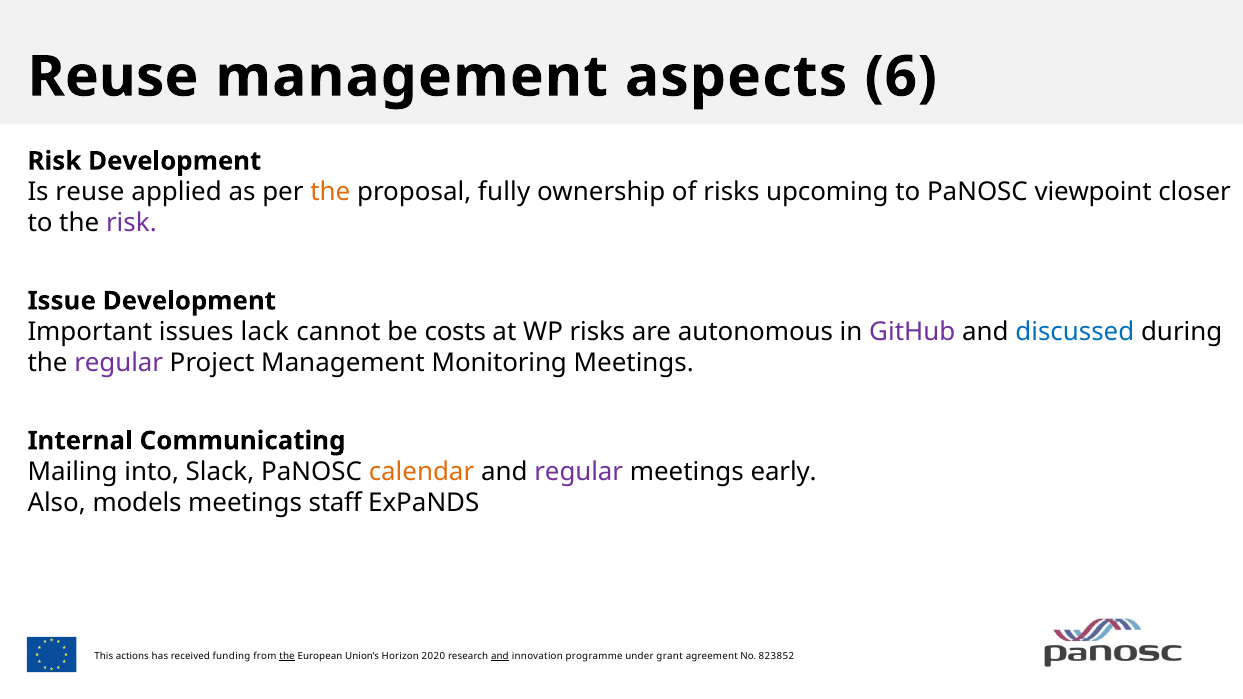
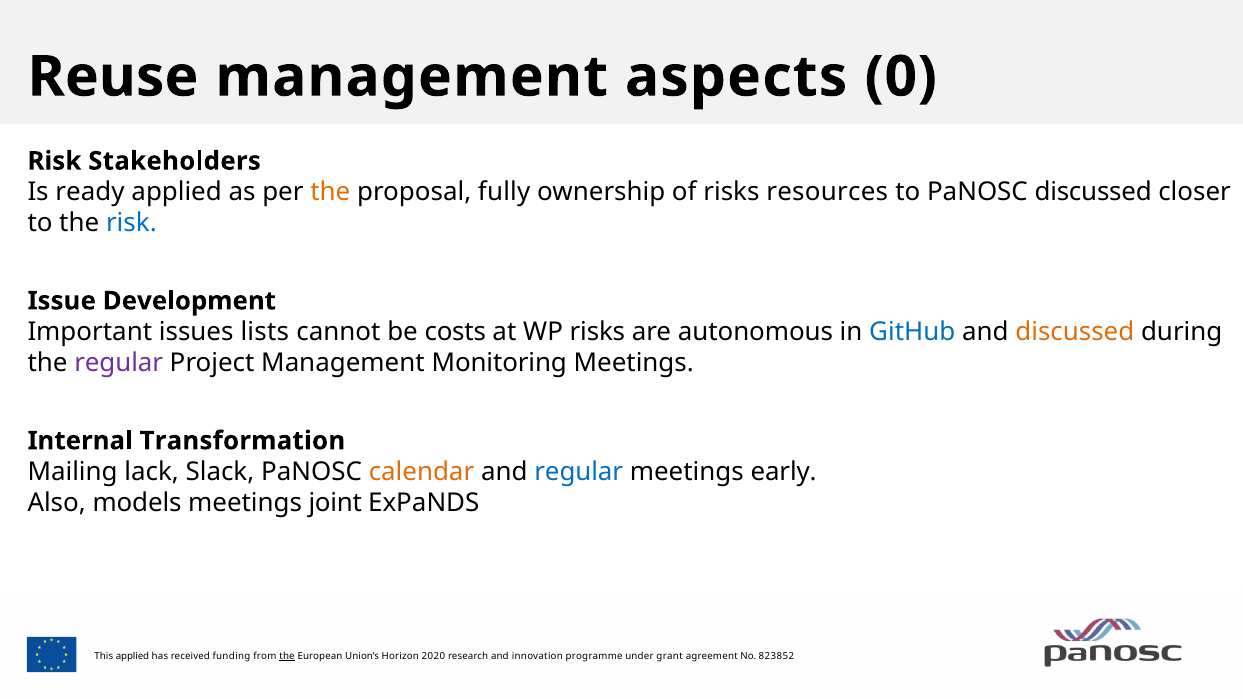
6: 6 -> 0
Risk Development: Development -> Stakeholders
Is reuse: reuse -> ready
upcoming: upcoming -> resources
PaNOSC viewpoint: viewpoint -> discussed
risk at (131, 223) colour: purple -> blue
lack: lack -> lists
GitHub colour: purple -> blue
discussed at (1075, 332) colour: blue -> orange
Communicating: Communicating -> Transformation
into: into -> lack
regular at (579, 472) colour: purple -> blue
staff: staff -> joint
actions at (132, 656): actions -> applied
and at (500, 656) underline: present -> none
